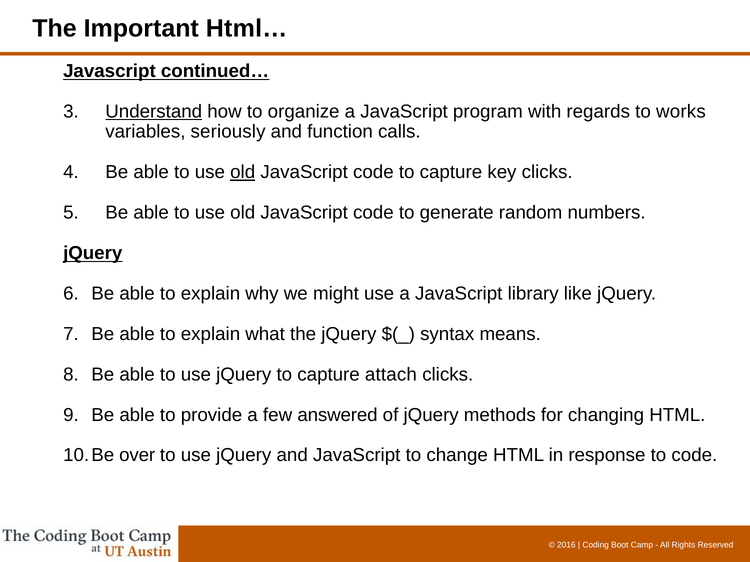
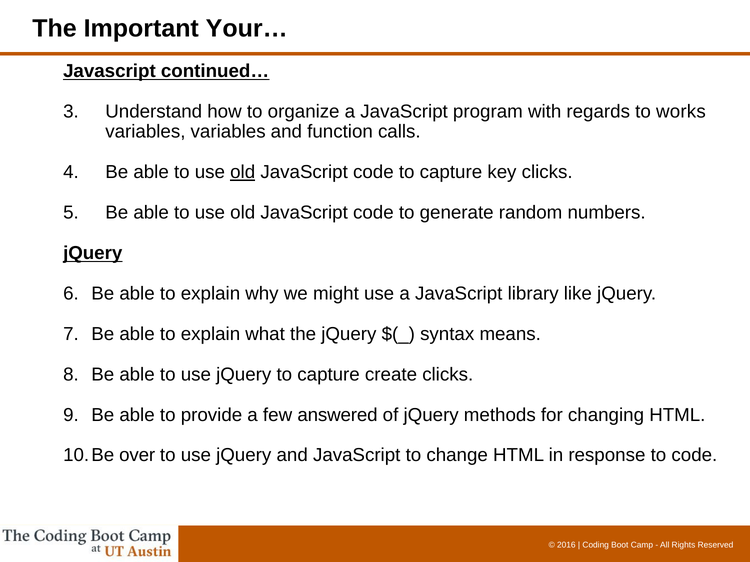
Html…: Html… -> Your…
Understand underline: present -> none
variables seriously: seriously -> variables
attach: attach -> create
